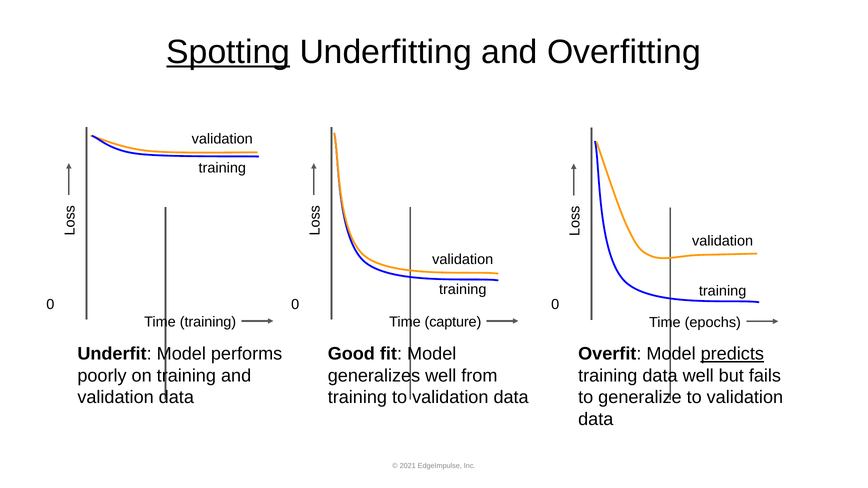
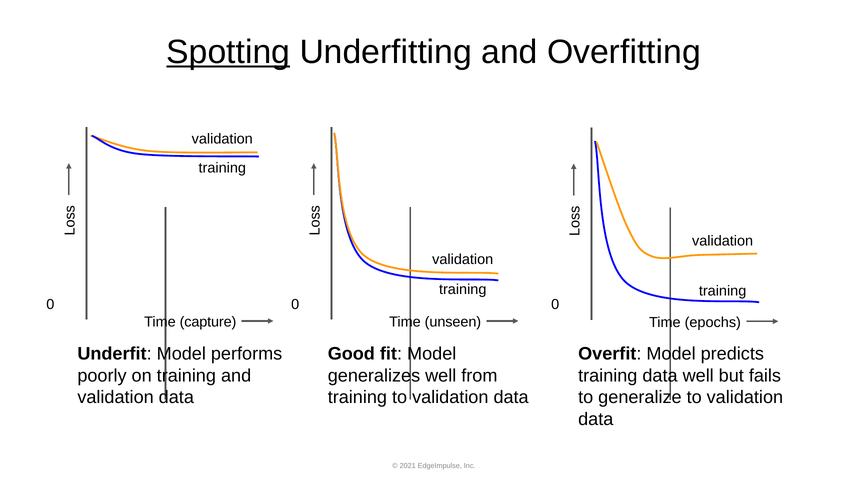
Time training: training -> capture
capture: capture -> unseen
predicts underline: present -> none
